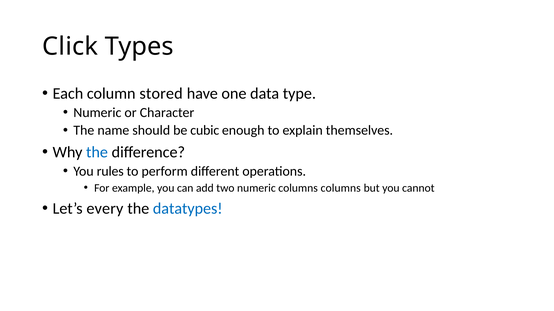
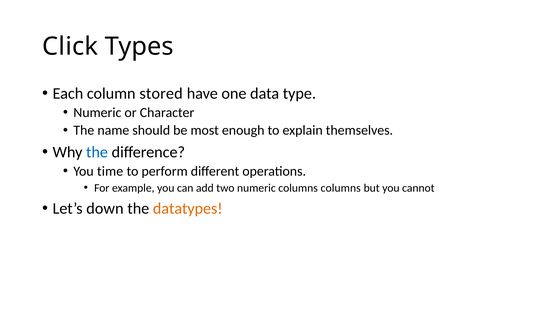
cubic: cubic -> most
rules: rules -> time
every: every -> down
datatypes colour: blue -> orange
